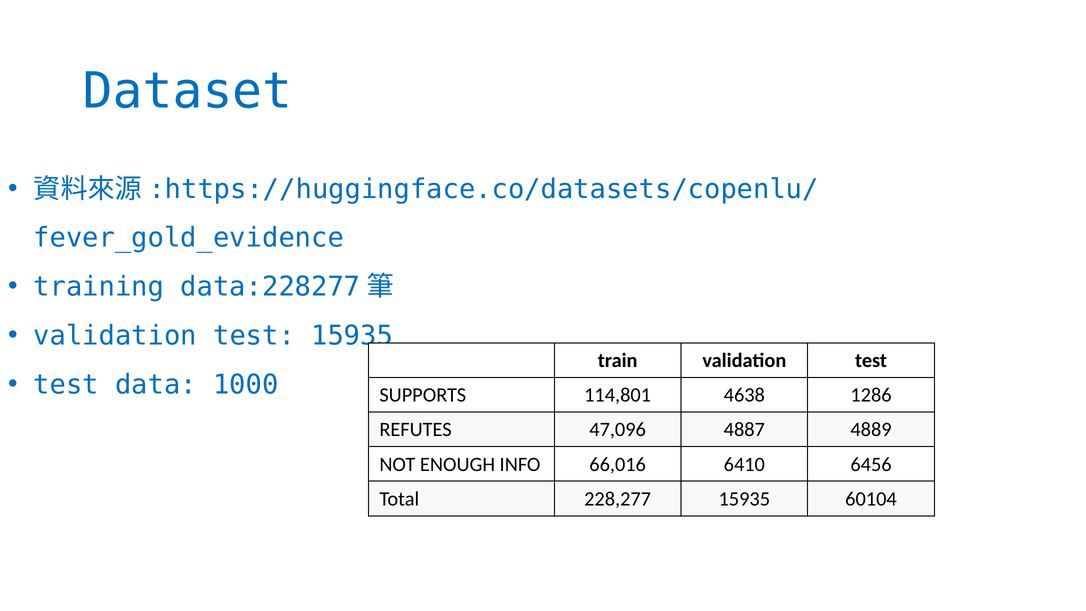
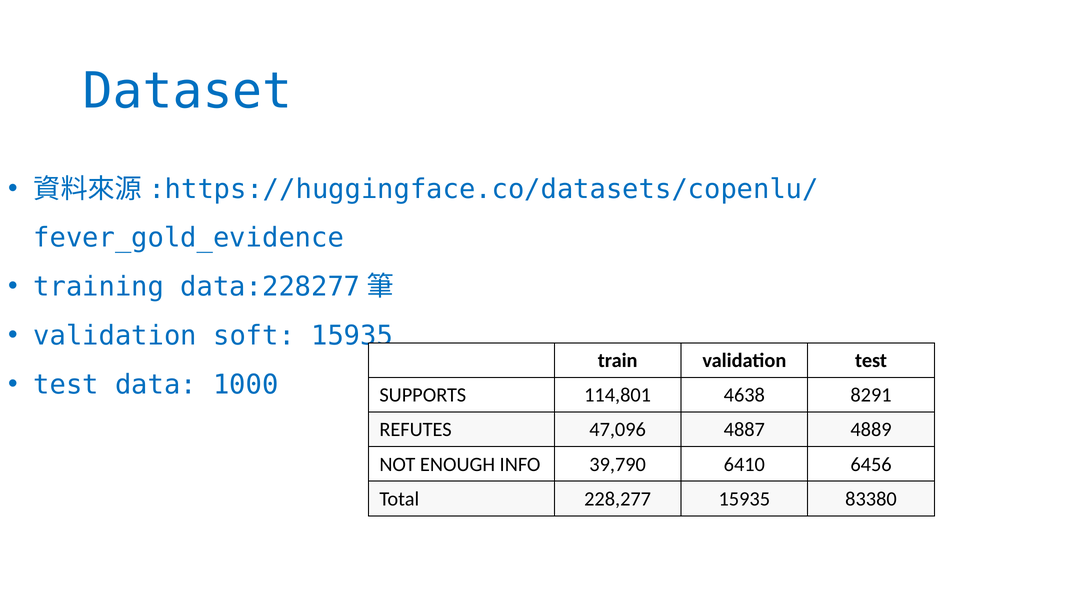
test at (254, 336): test -> soft
1286: 1286 -> 8291
66,016: 66,016 -> 39,790
60104: 60104 -> 83380
